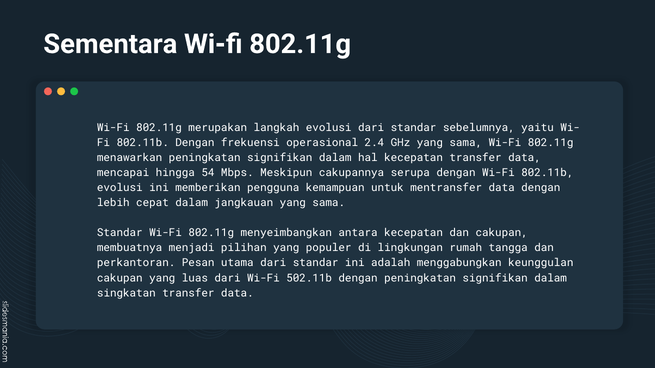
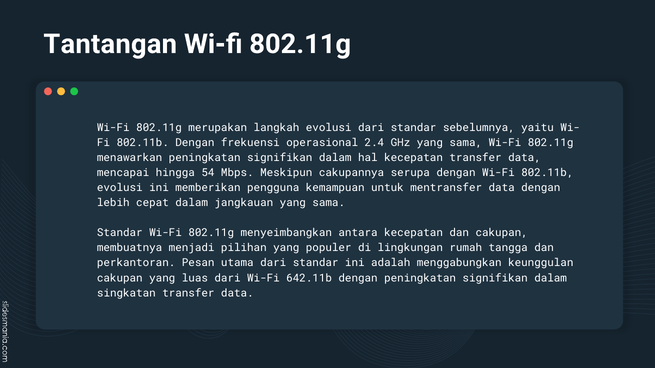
Sementara: Sementara -> Tantangan
502.11b: 502.11b -> 642.11b
